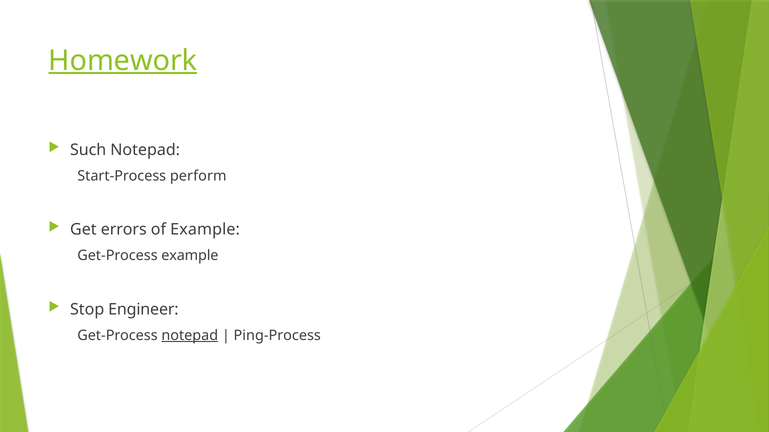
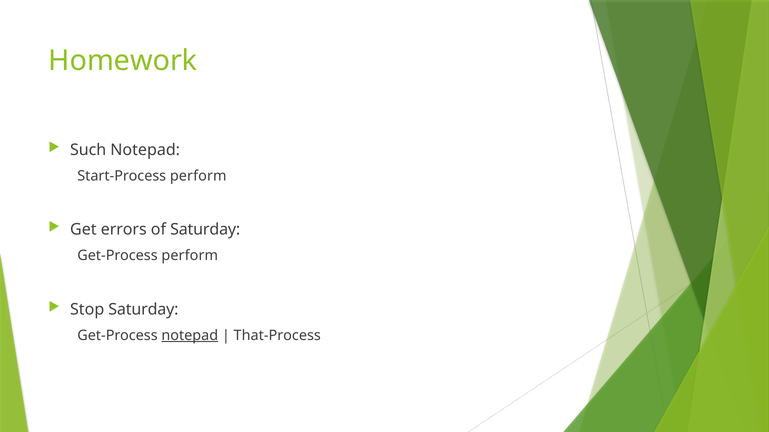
Homework underline: present -> none
of Example: Example -> Saturday
Get-Process example: example -> perform
Stop Engineer: Engineer -> Saturday
Ping-Process: Ping-Process -> That-Process
